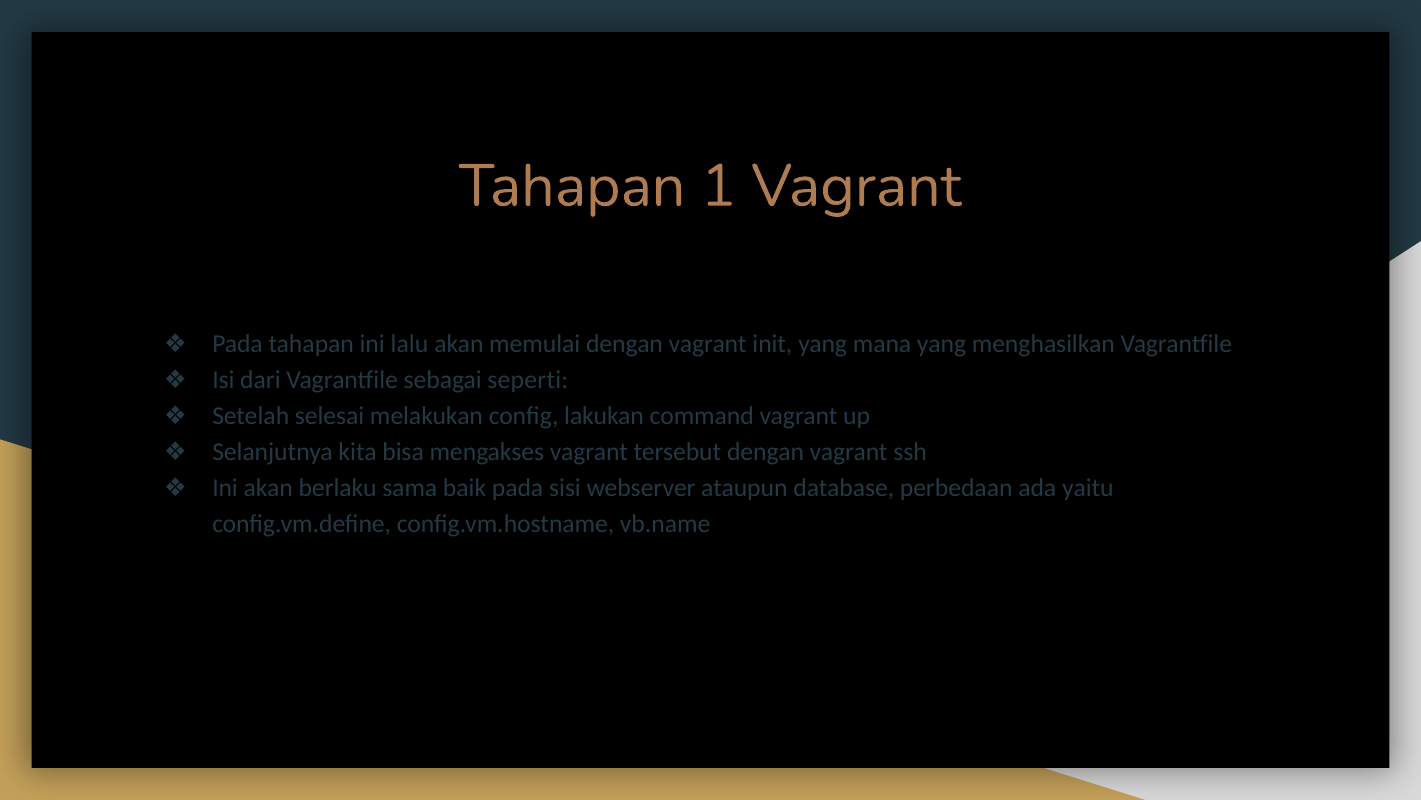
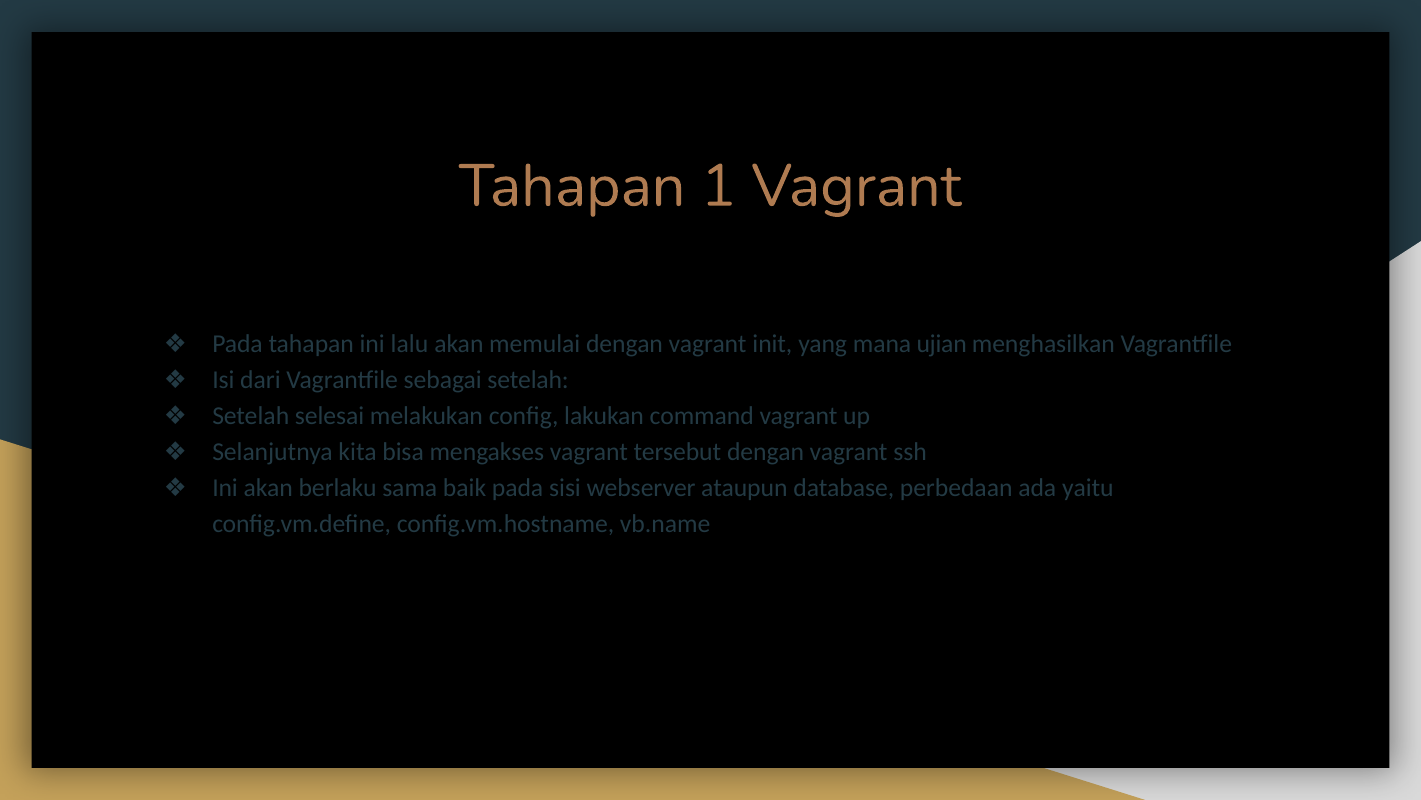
mana yang: yang -> ujian
sebagai seperti: seperti -> setelah
